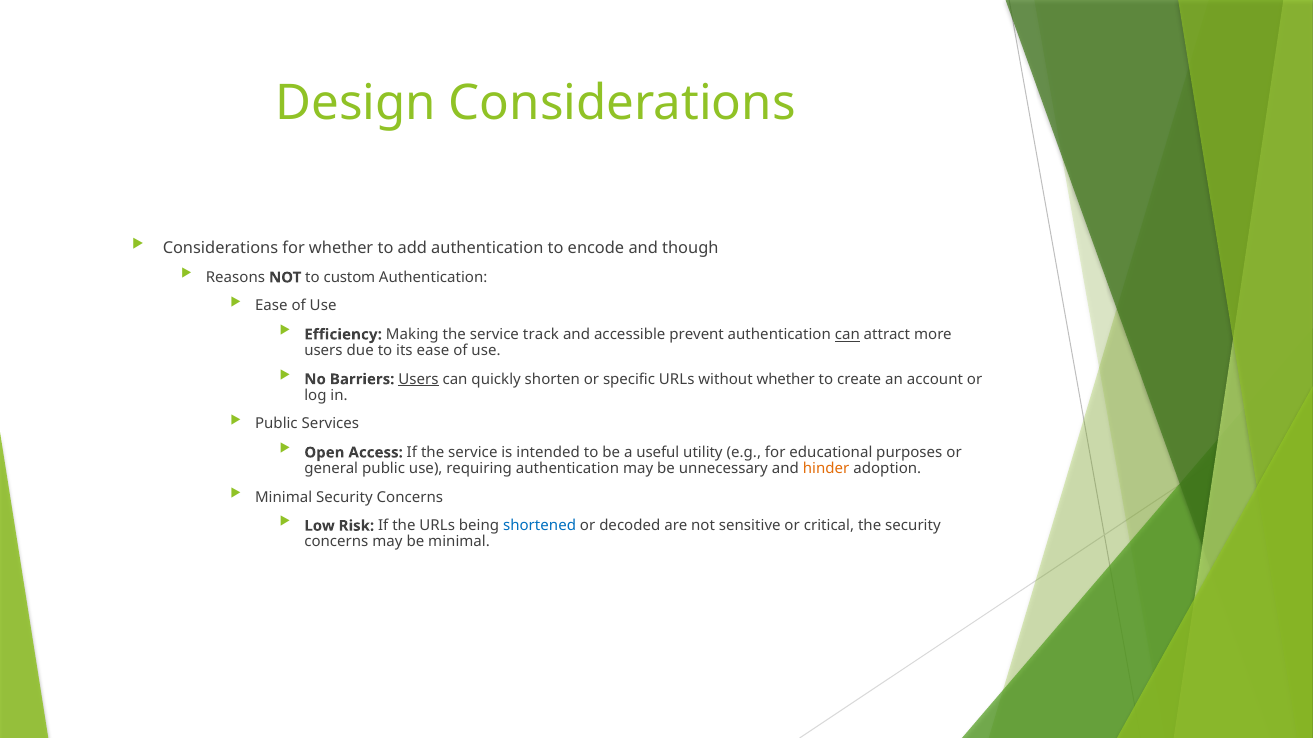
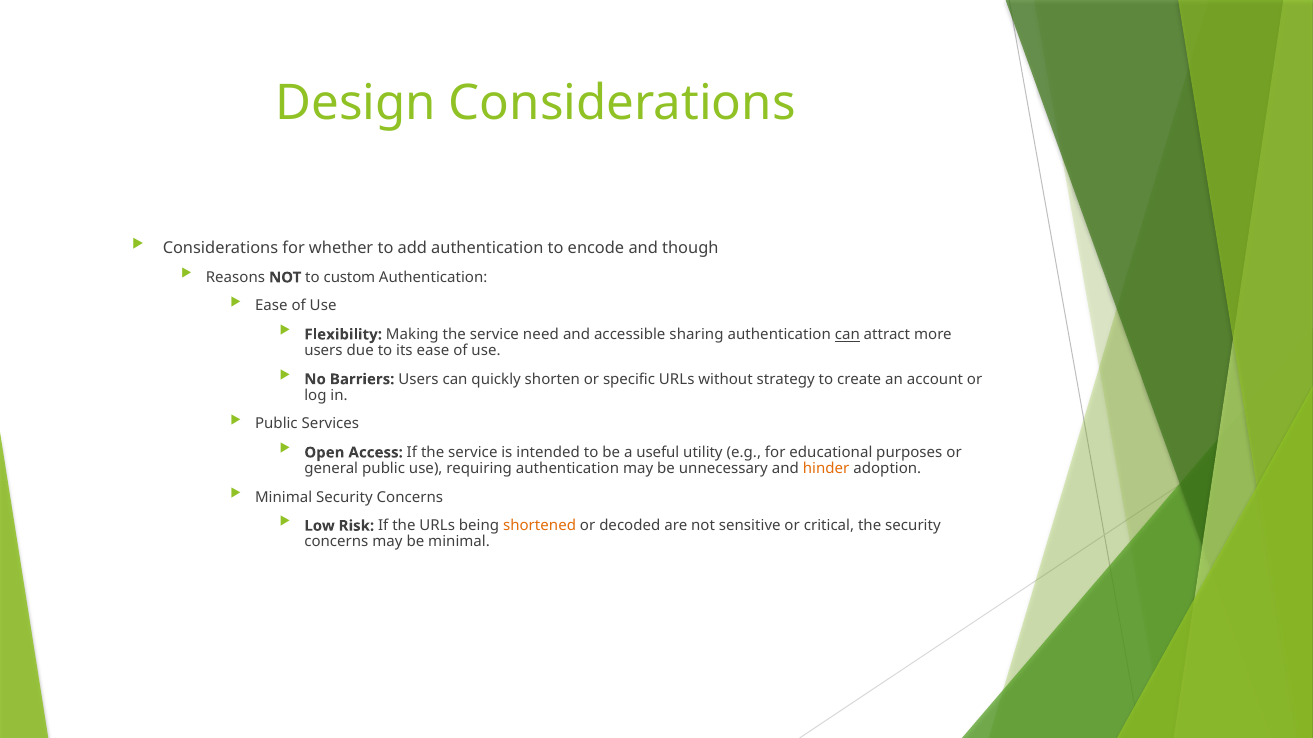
Efficiency: Efficiency -> Flexibility
track: track -> need
prevent: prevent -> sharing
Users at (418, 380) underline: present -> none
without whether: whether -> strategy
shortened colour: blue -> orange
